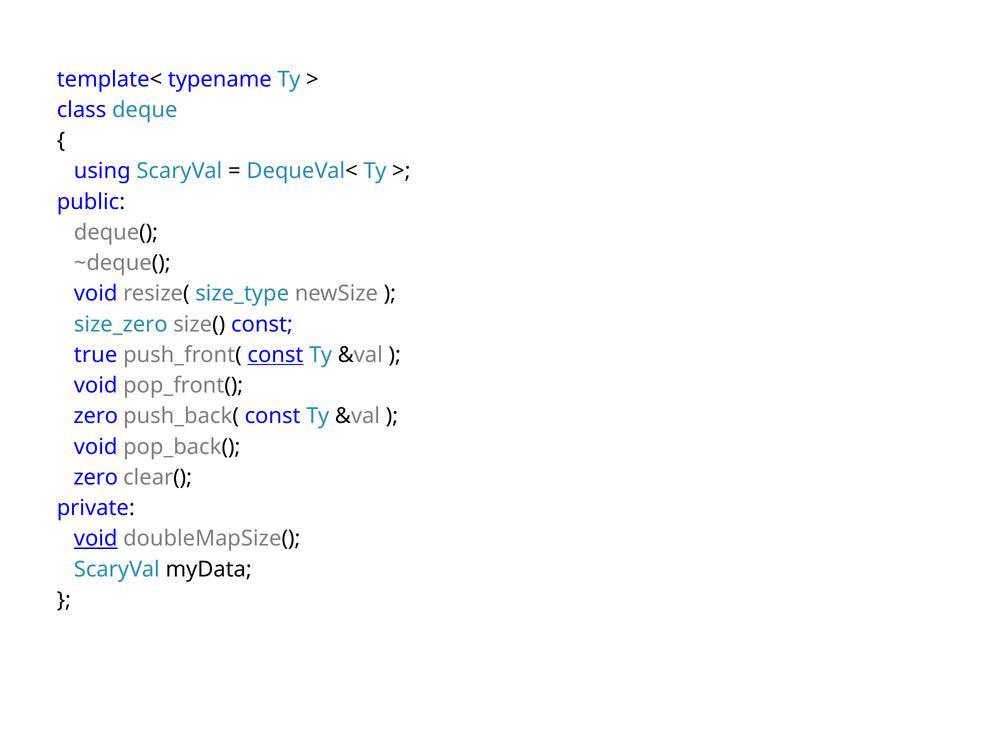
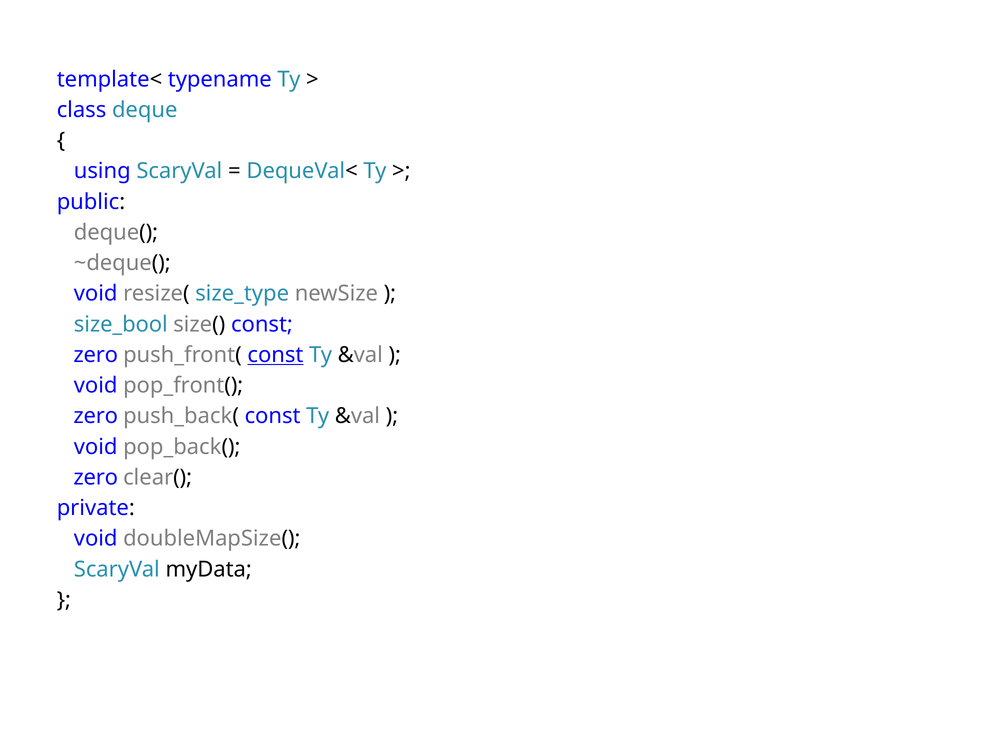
size_zero: size_zero -> size_bool
true at (96, 355): true -> zero
void at (96, 538) underline: present -> none
